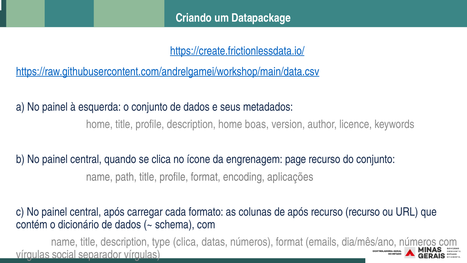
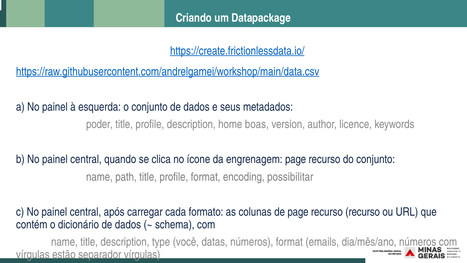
home at (99, 124): home -> poder
aplicações: aplicações -> possibilitar
de após: após -> page
type clica: clica -> você
social: social -> estão
